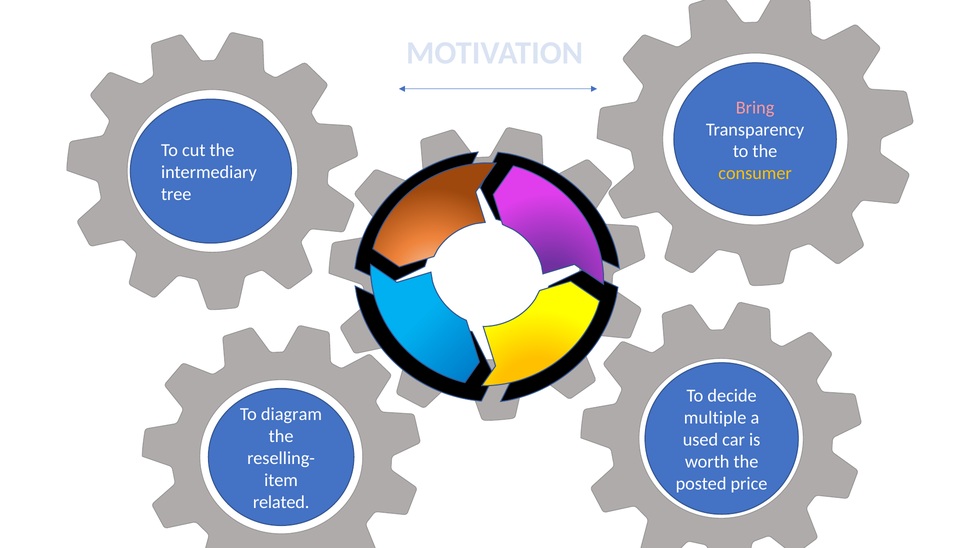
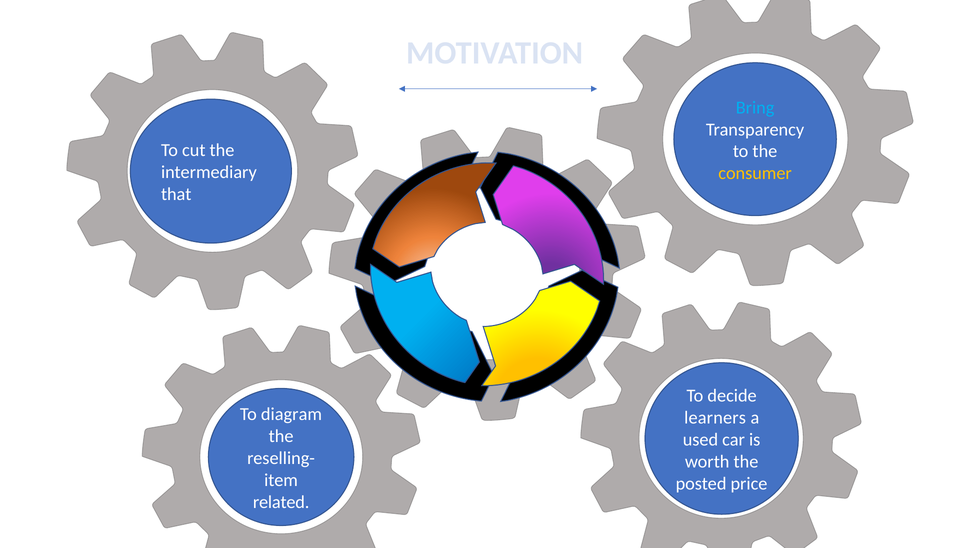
Bring colour: pink -> light blue
tree: tree -> that
multiple: multiple -> learners
